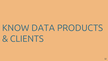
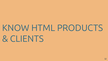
DATA: DATA -> HTML
